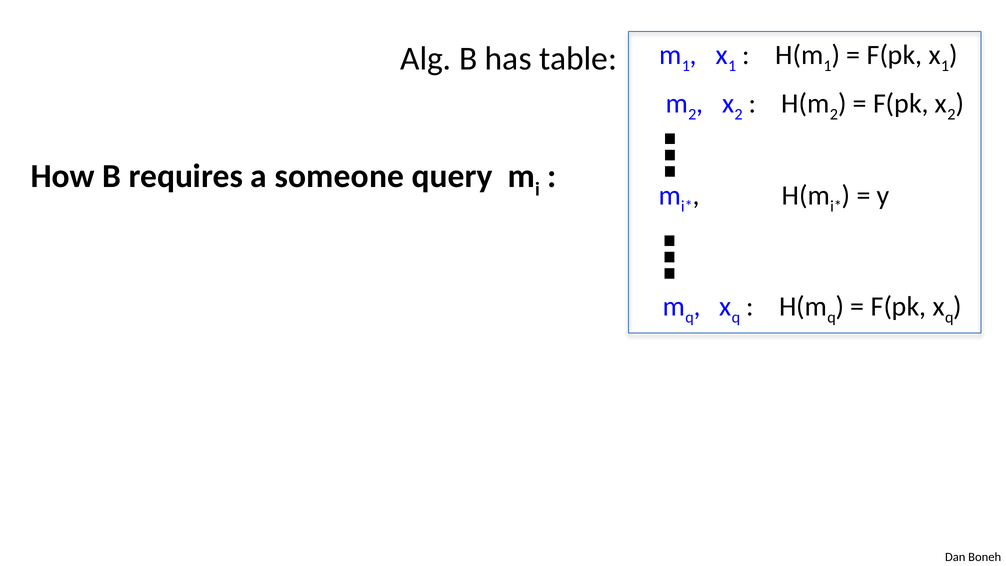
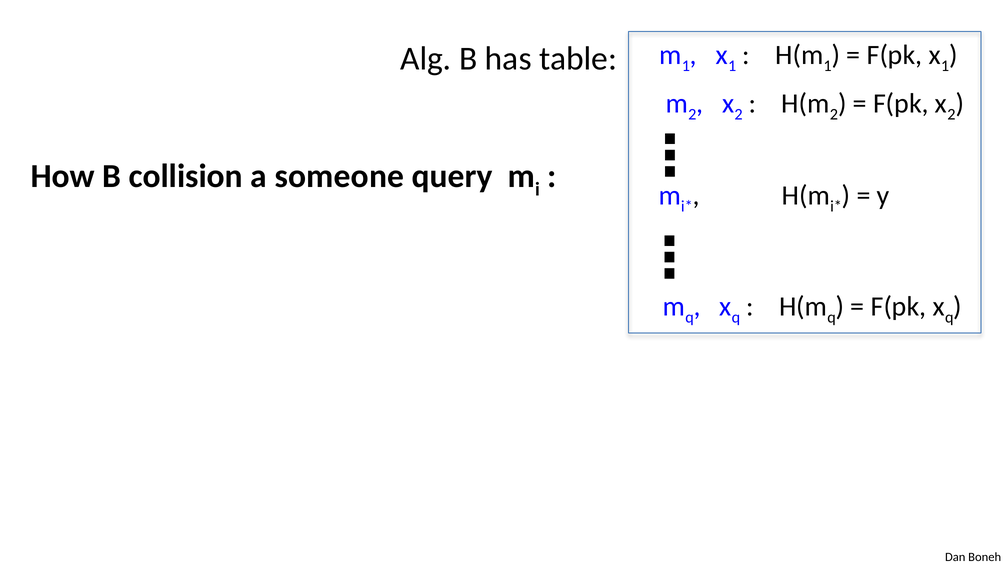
requires: requires -> collision
